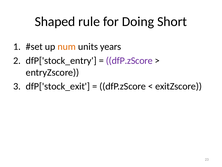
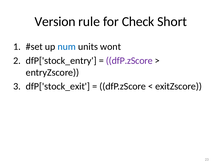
Shaped: Shaped -> Version
Doing: Doing -> Check
num colour: orange -> blue
years: years -> wont
